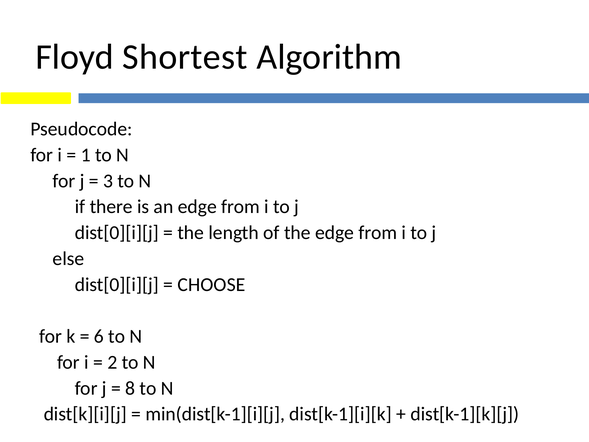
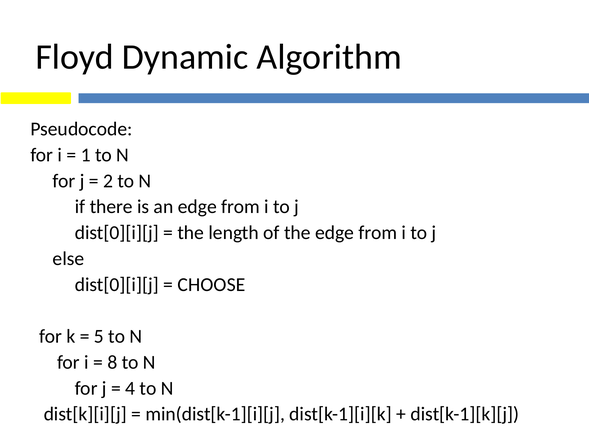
Shortest: Shortest -> Dynamic
3: 3 -> 2
6: 6 -> 5
2: 2 -> 8
8: 8 -> 4
